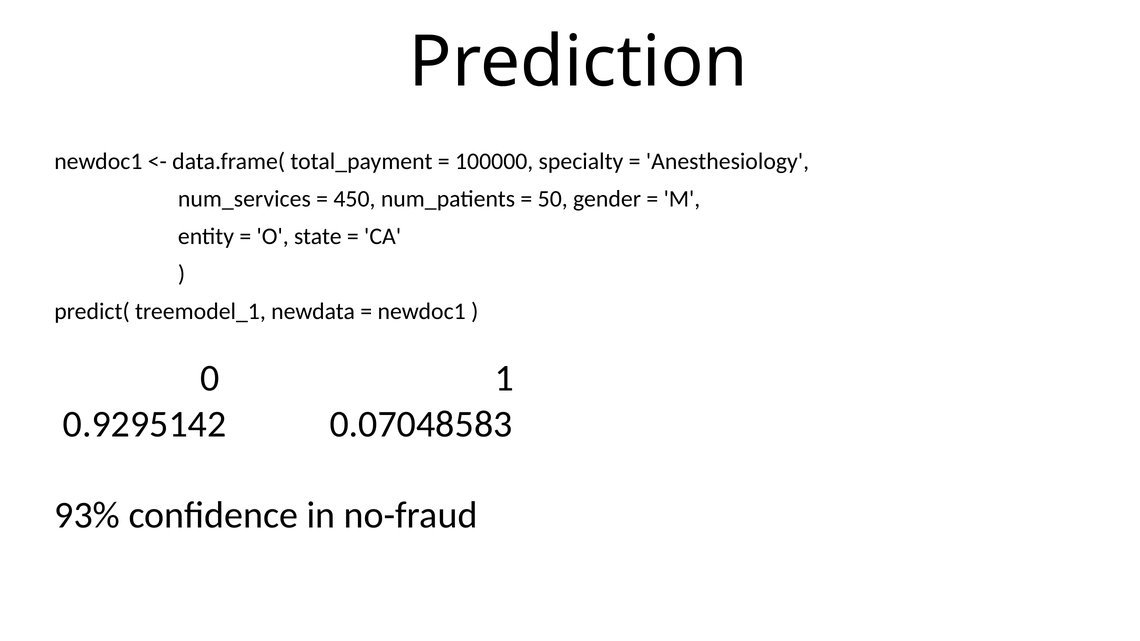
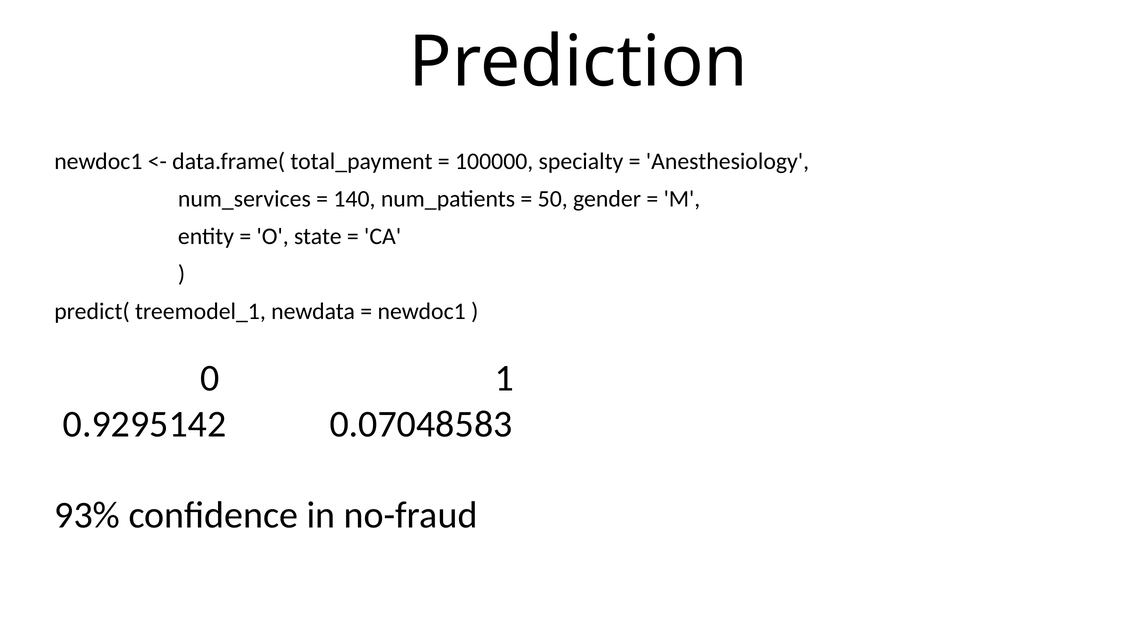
450: 450 -> 140
